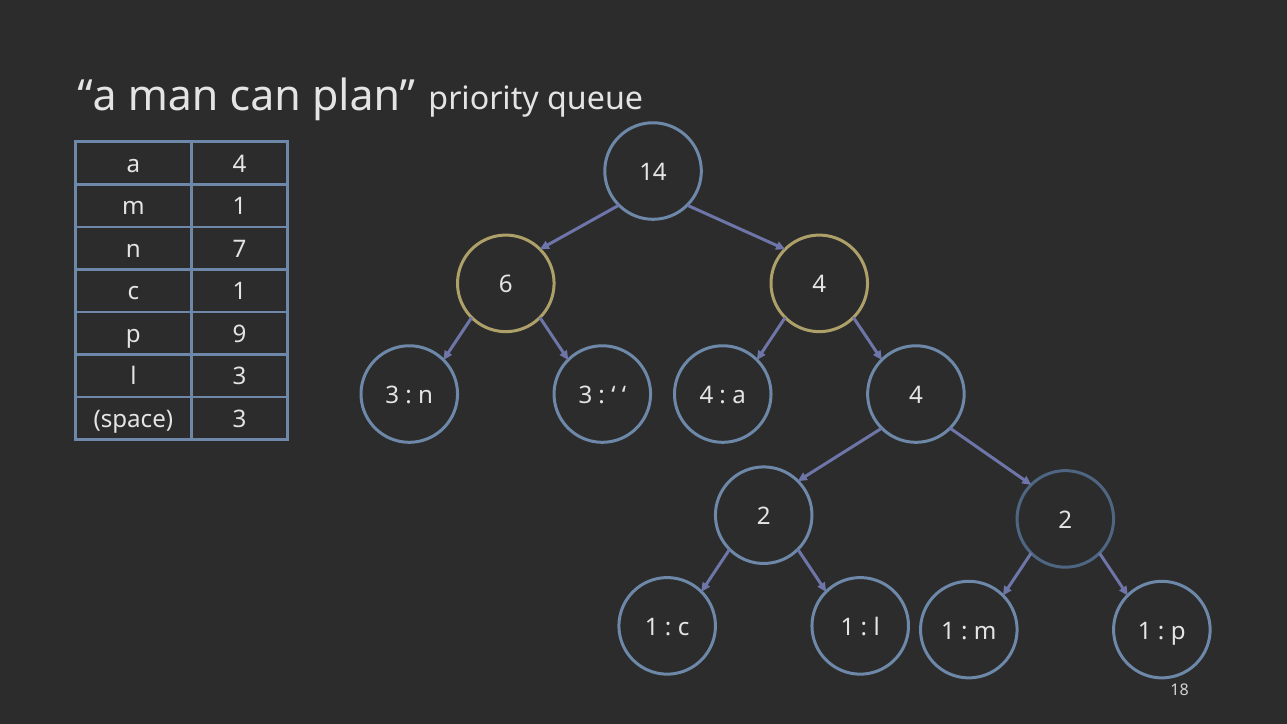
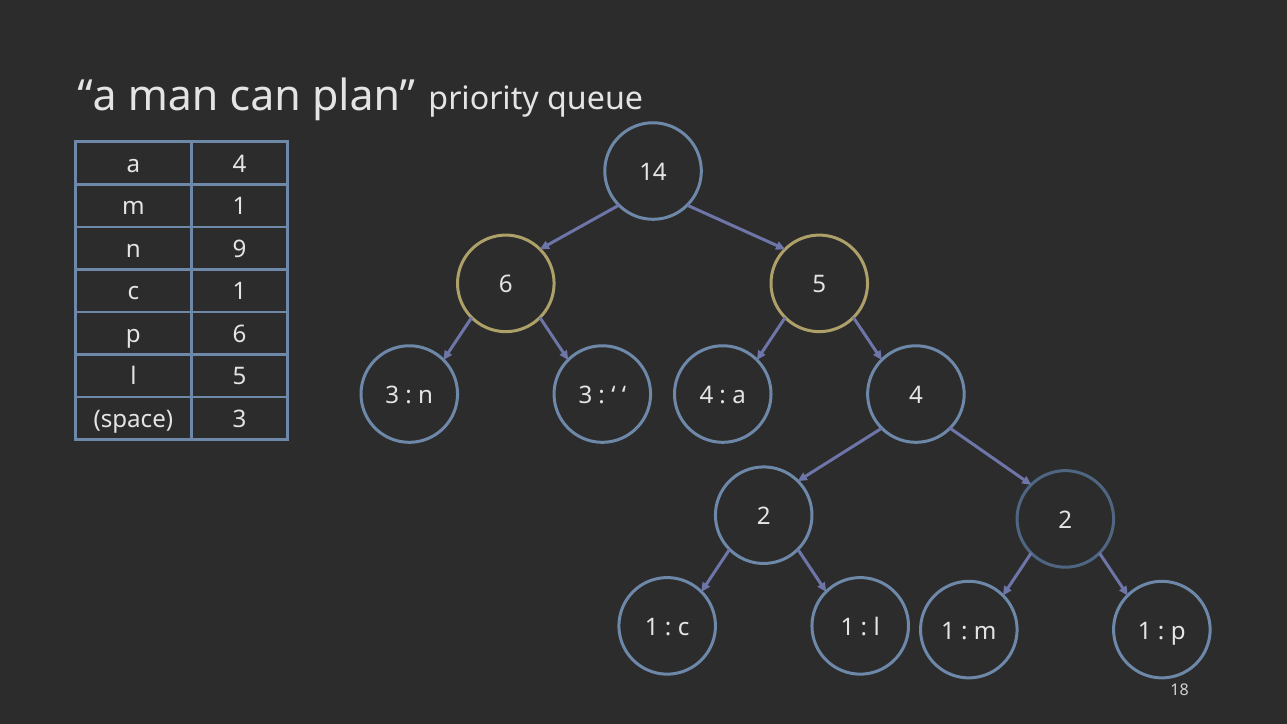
7: 7 -> 9
6 4: 4 -> 5
p 9: 9 -> 6
l 3: 3 -> 5
